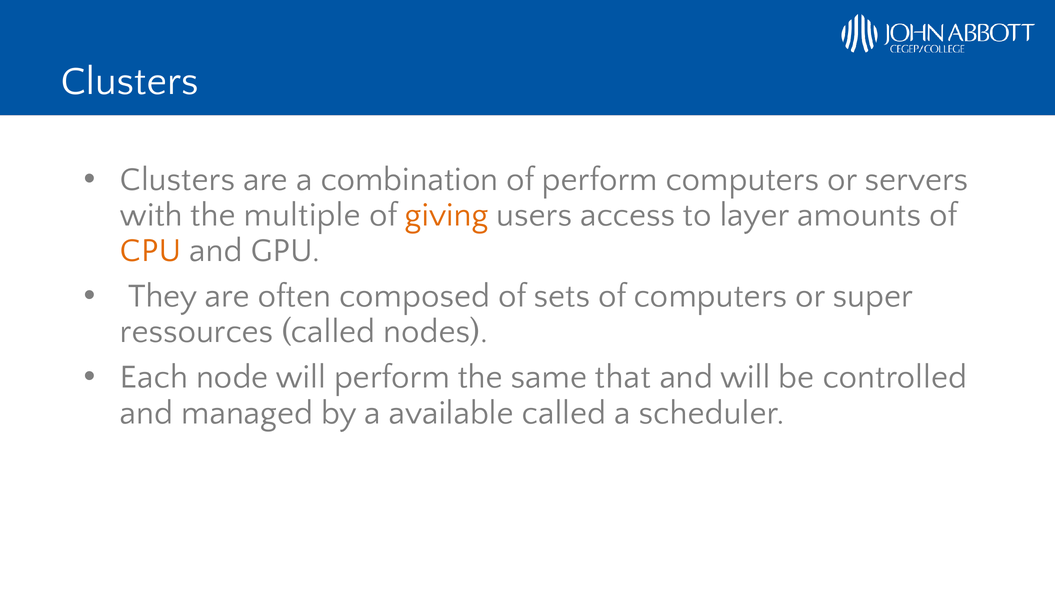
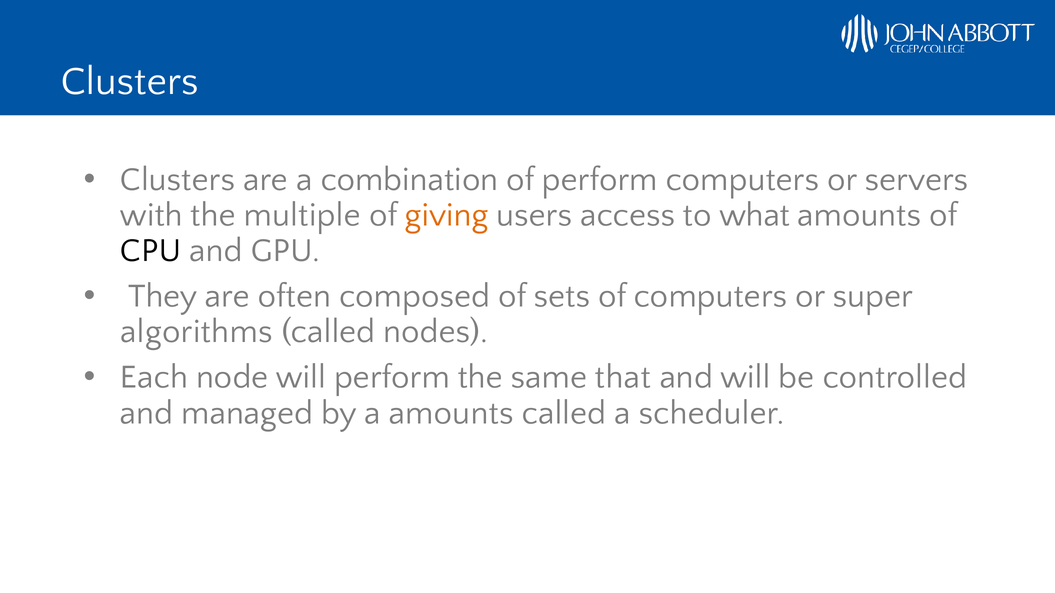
layer: layer -> what
CPU colour: orange -> black
ressources: ressources -> algorithms
a available: available -> amounts
